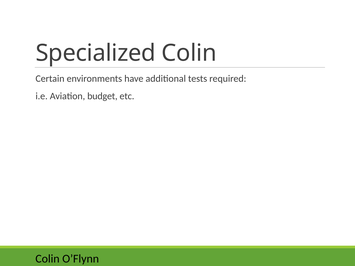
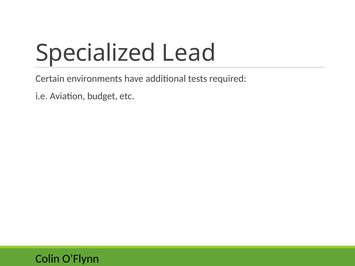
Specialized Colin: Colin -> Lead
